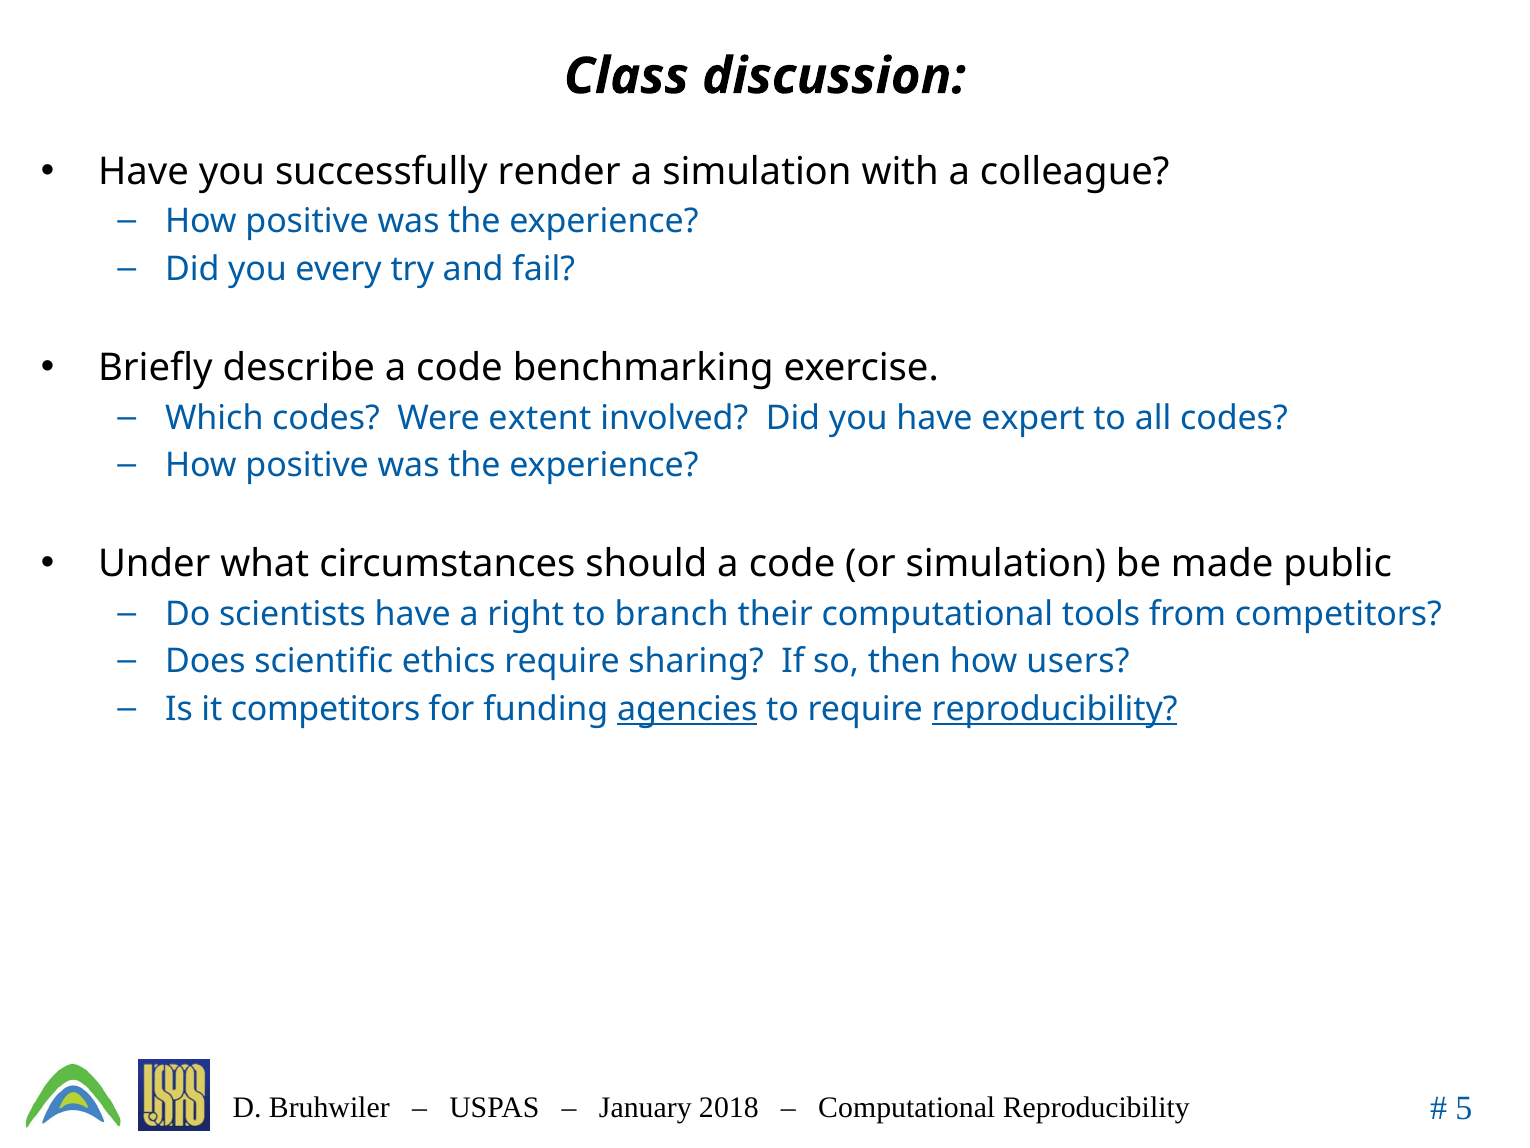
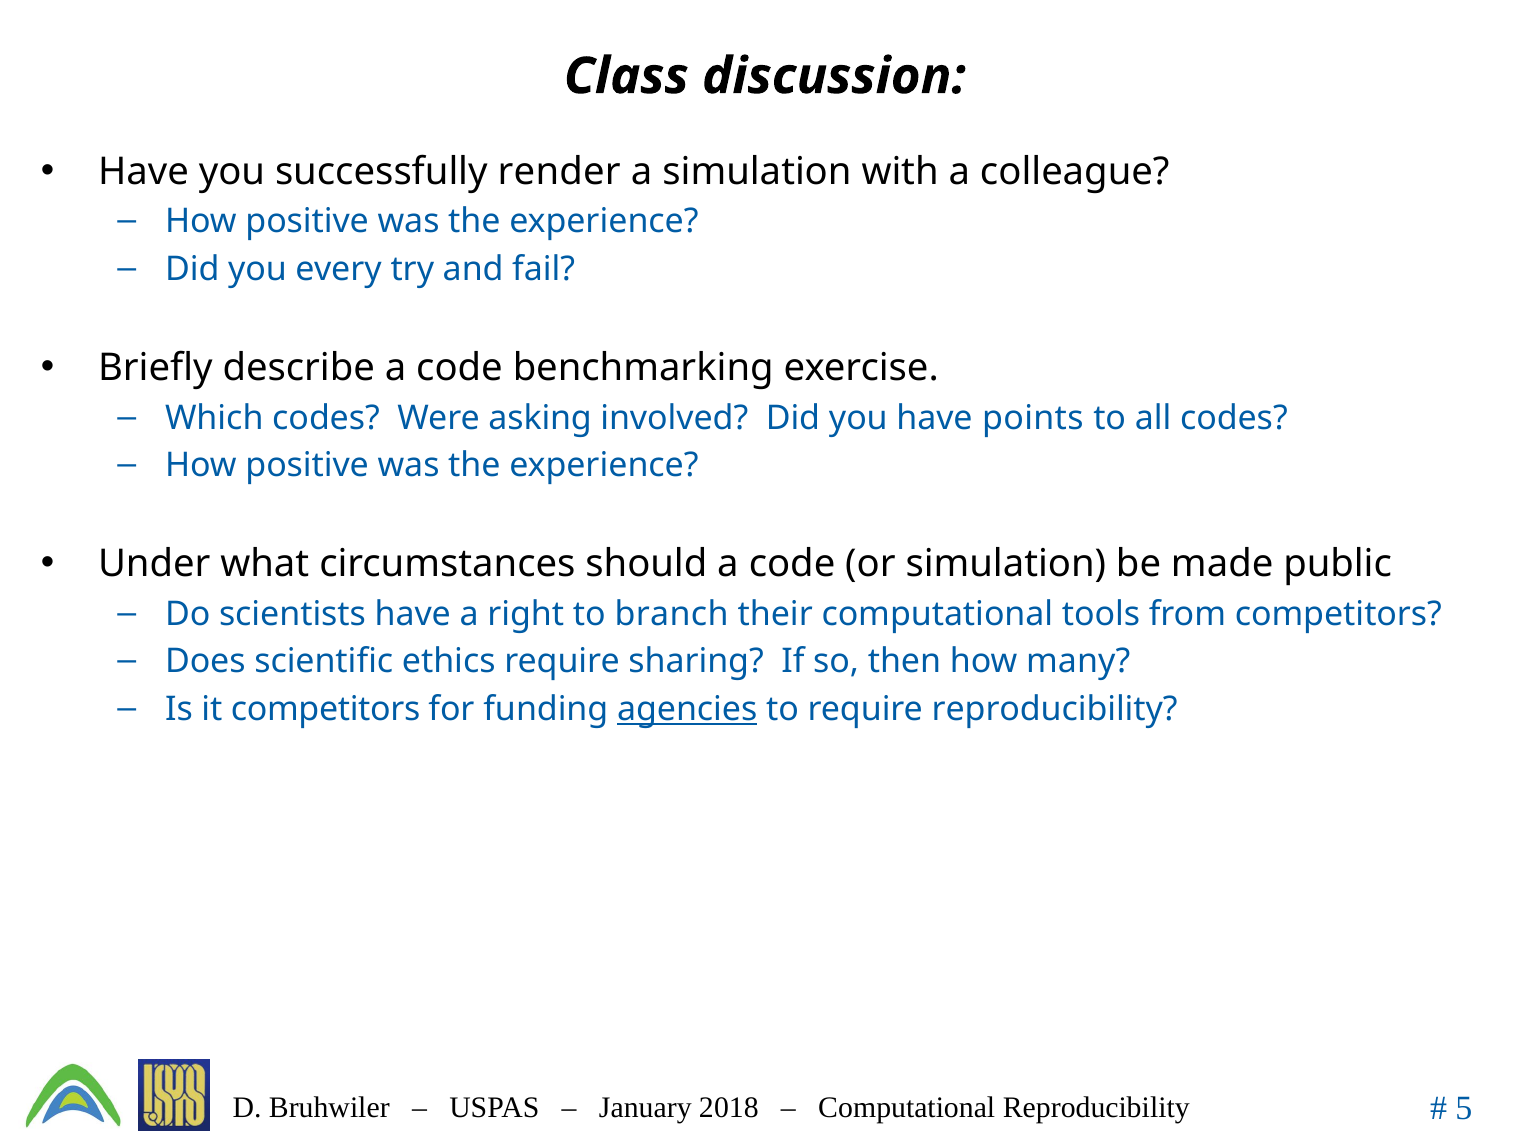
extent: extent -> asking
expert: expert -> points
users: users -> many
reproducibility at (1055, 709) underline: present -> none
